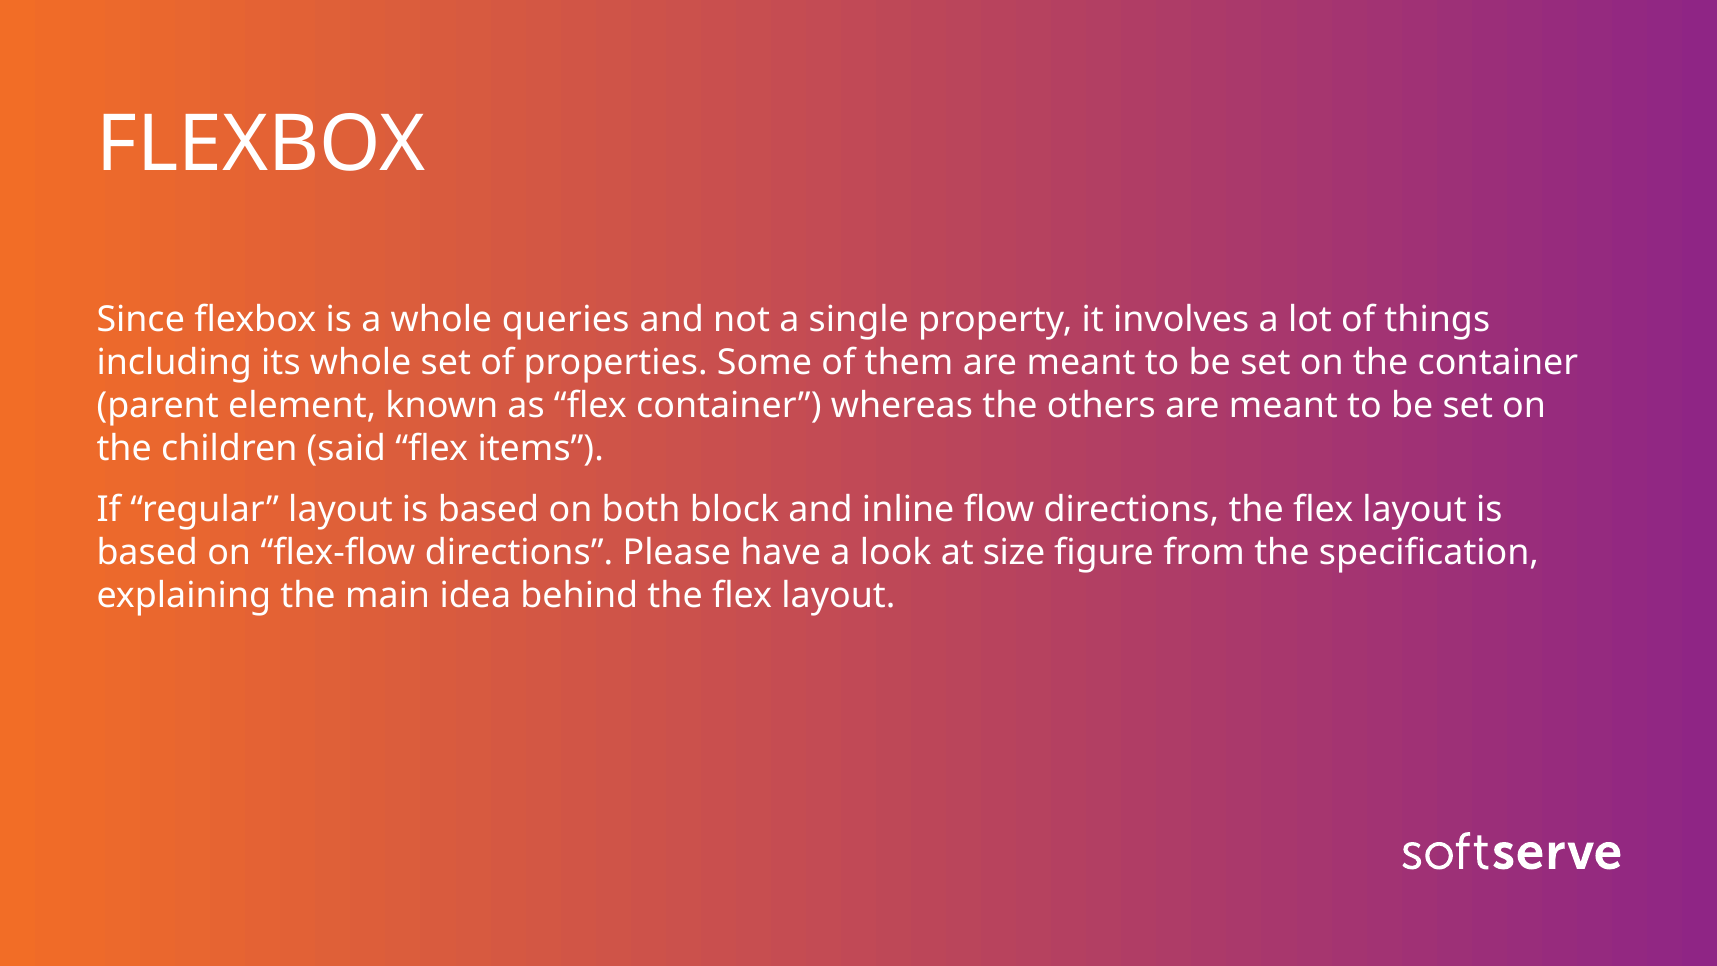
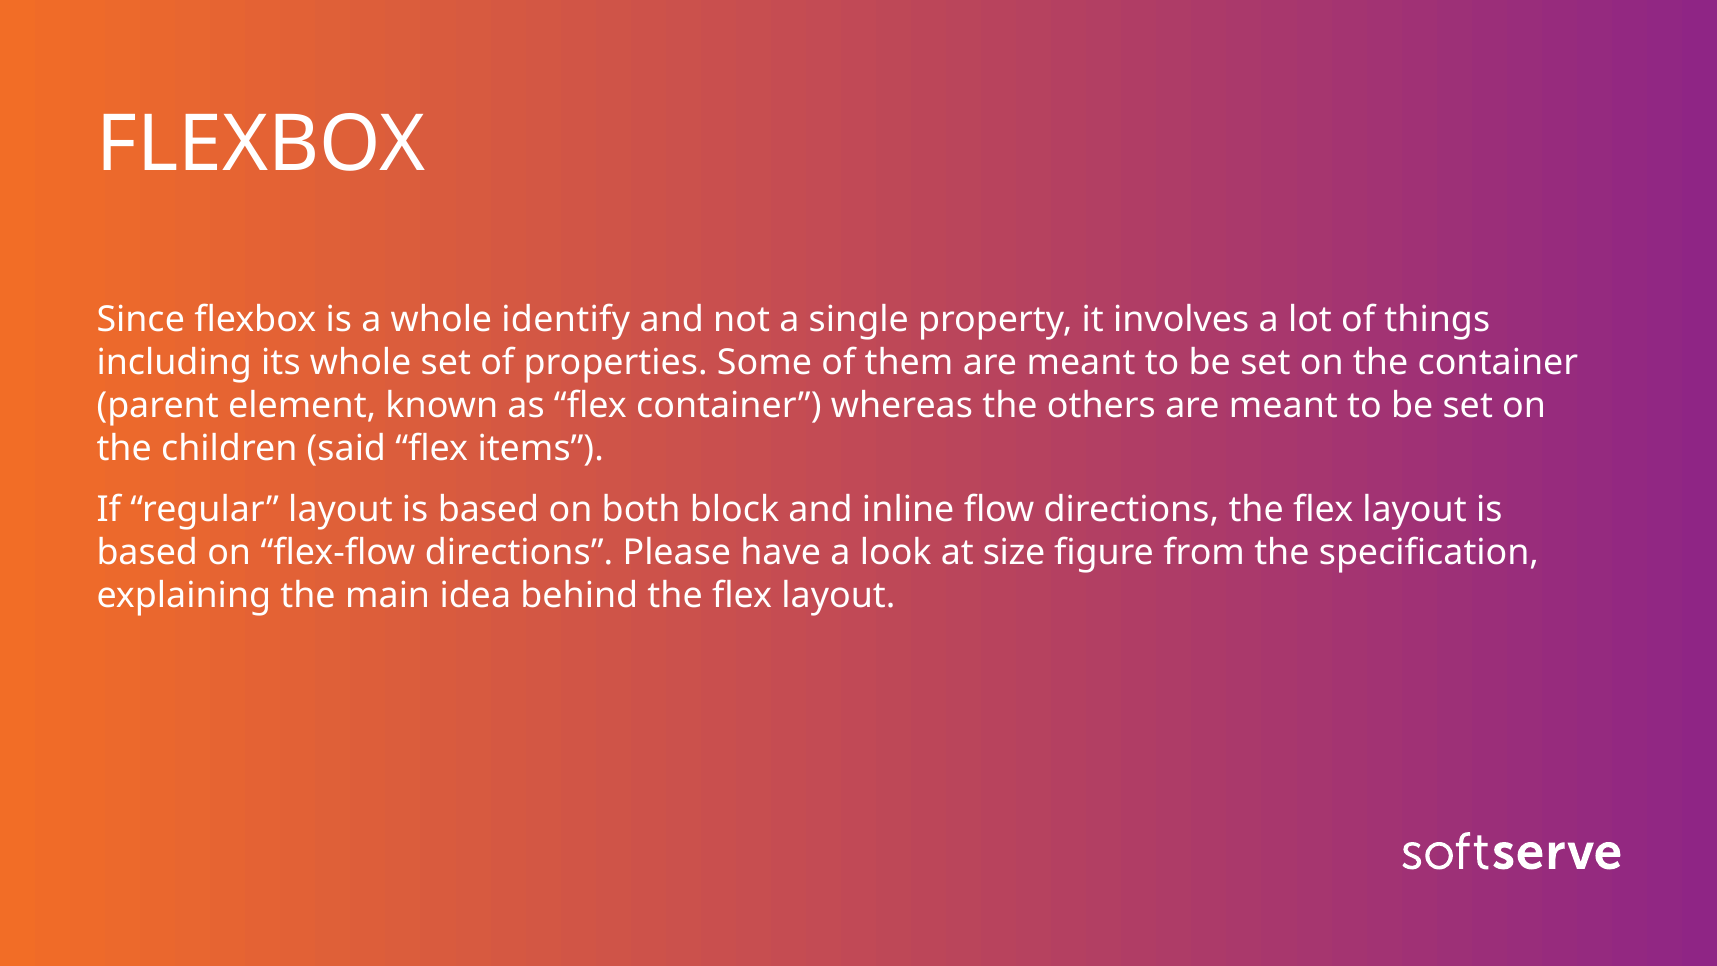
queries: queries -> identify
